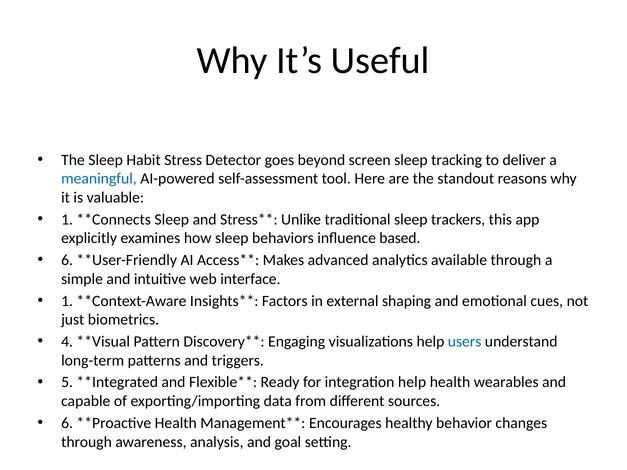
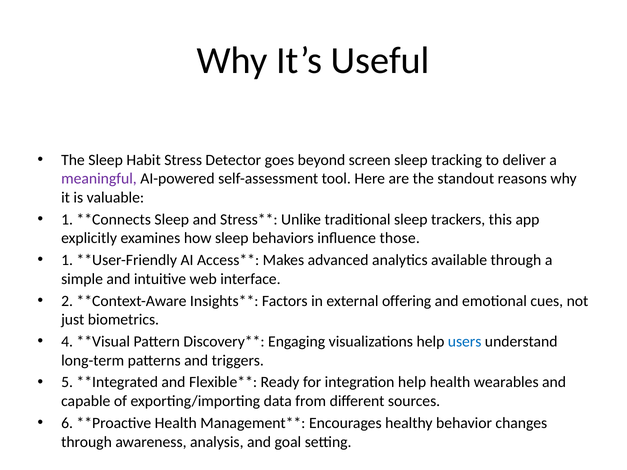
meaningful colour: blue -> purple
based: based -> those
6 at (67, 260): 6 -> 1
1 at (67, 301): 1 -> 2
shaping: shaping -> offering
